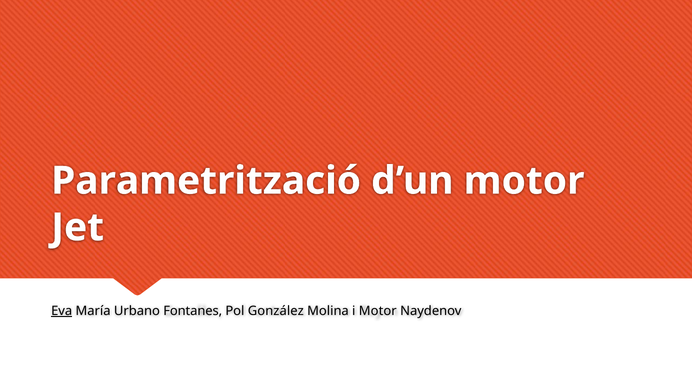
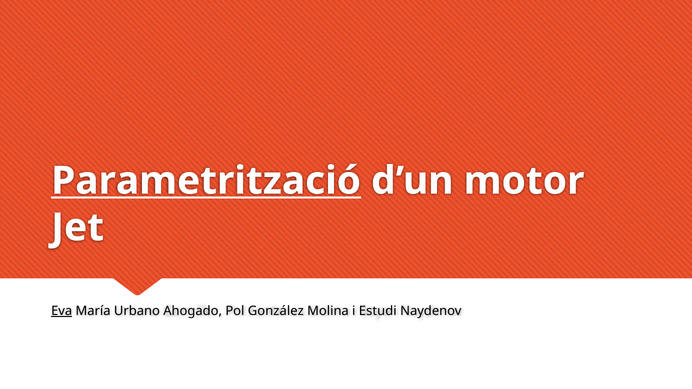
Parametrització underline: none -> present
Fontanes: Fontanes -> Ahogado
i Motor: Motor -> Estudi
